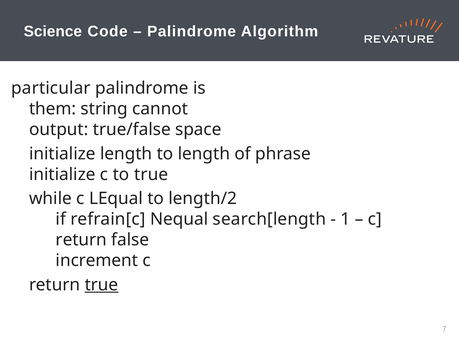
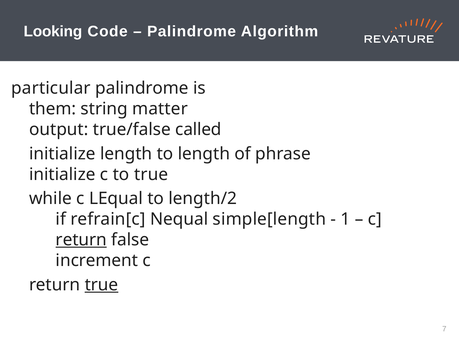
Science: Science -> Looking
cannot: cannot -> matter
space: space -> called
search[length: search[length -> simple[length
return at (81, 240) underline: none -> present
